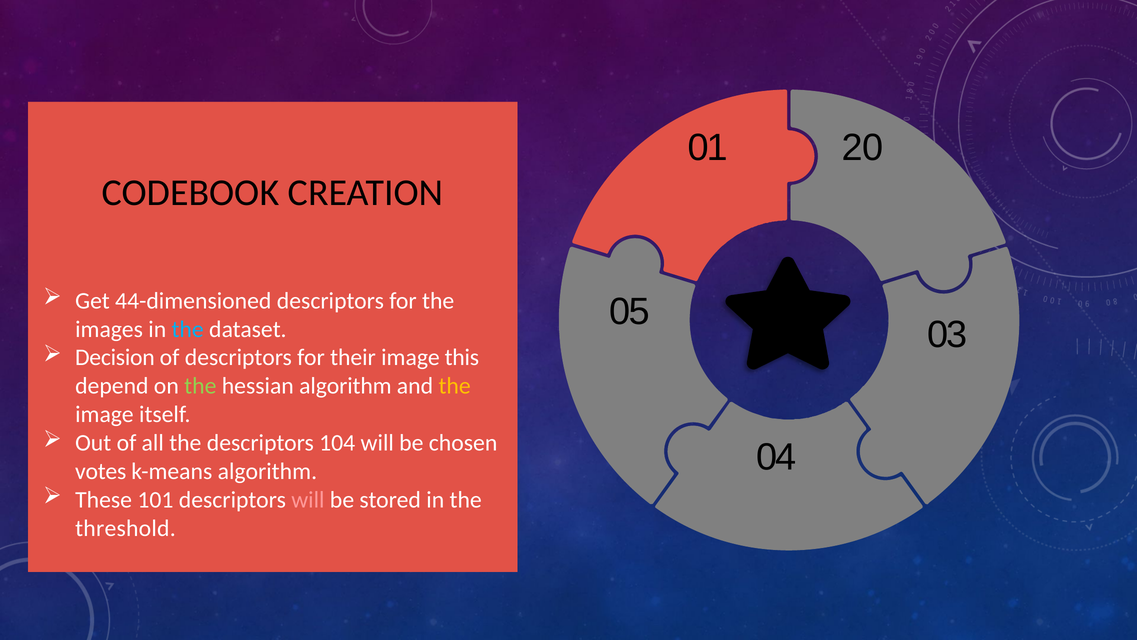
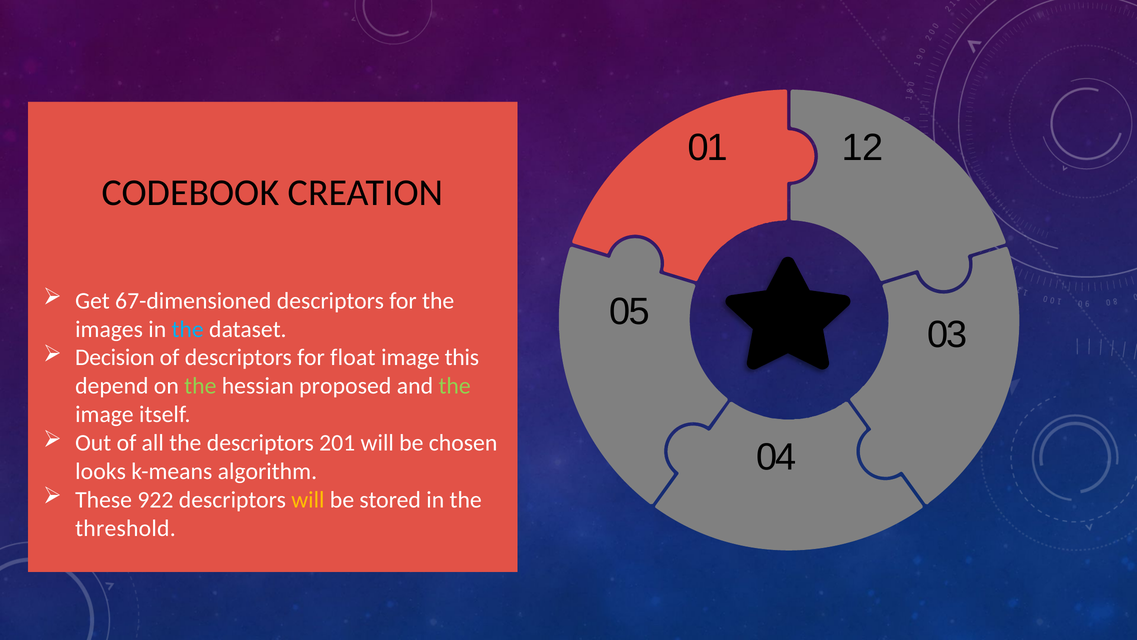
20: 20 -> 12
44-dimensioned: 44-dimensioned -> 67-dimensioned
their: their -> float
hessian algorithm: algorithm -> proposed
the at (455, 386) colour: yellow -> light green
104: 104 -> 201
votes: votes -> looks
101: 101 -> 922
will at (308, 500) colour: pink -> yellow
